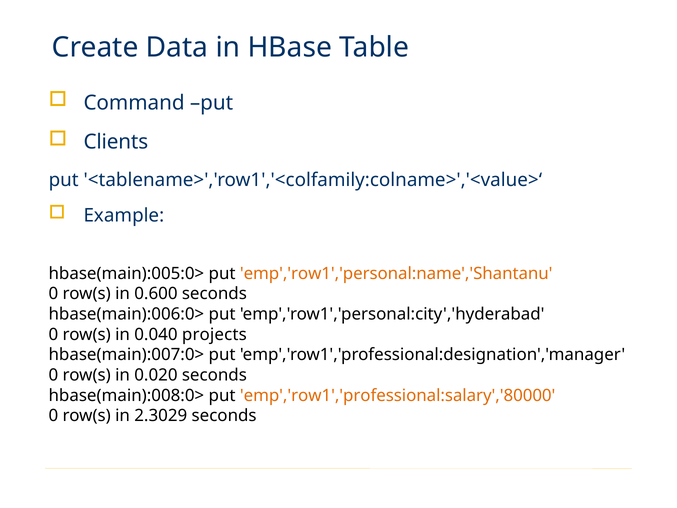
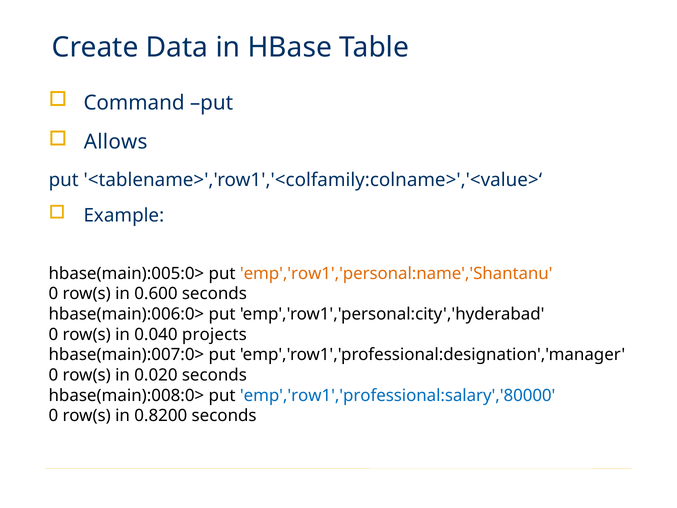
Clients: Clients -> Allows
emp','row1','professional:salary','80000 colour: orange -> blue
2.3029: 2.3029 -> 0.8200
